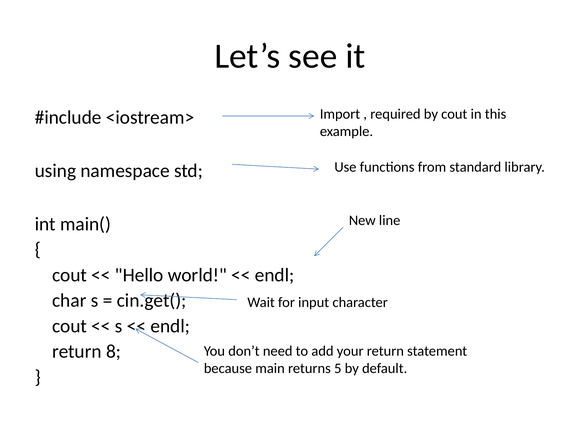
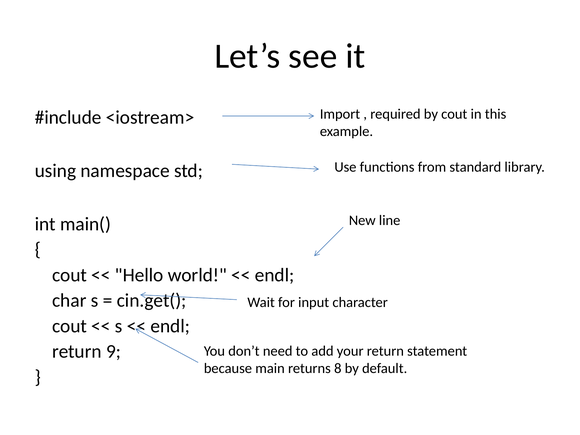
8: 8 -> 9
5: 5 -> 8
